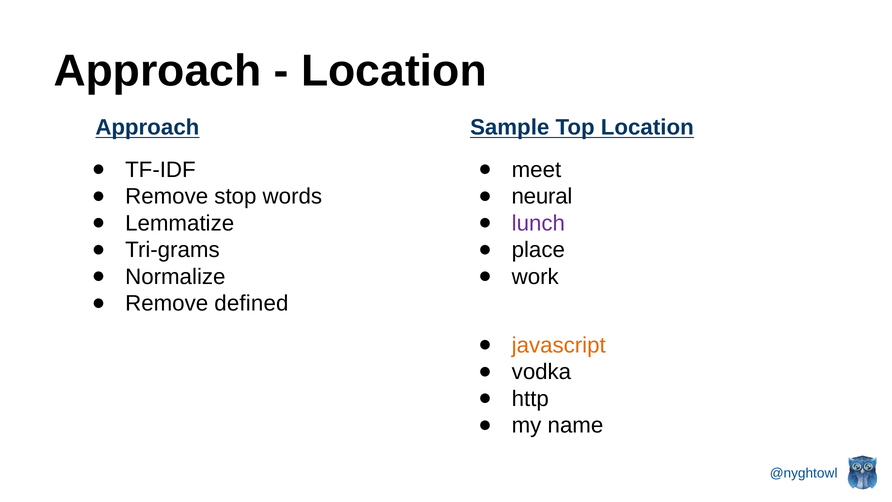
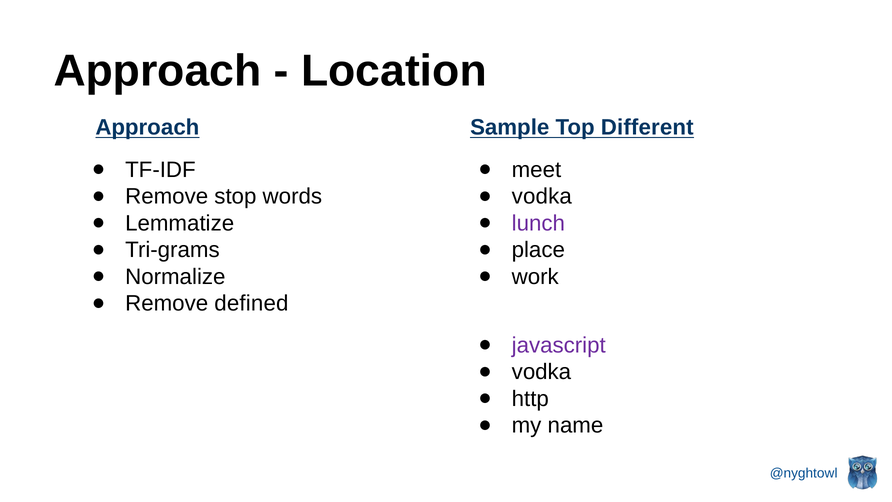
Top Location: Location -> Different
neural at (542, 196): neural -> vodka
javascript colour: orange -> purple
